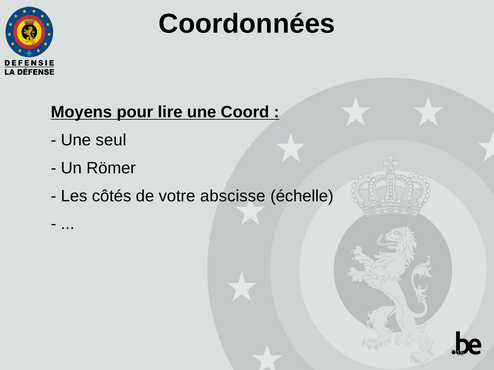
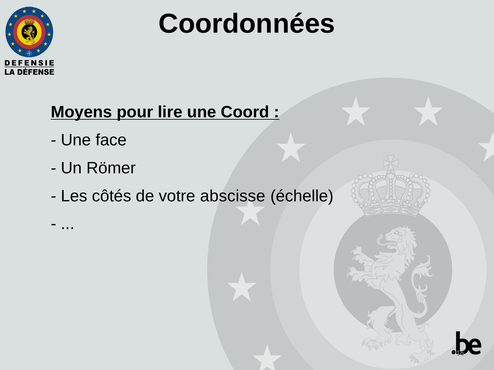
seul: seul -> face
